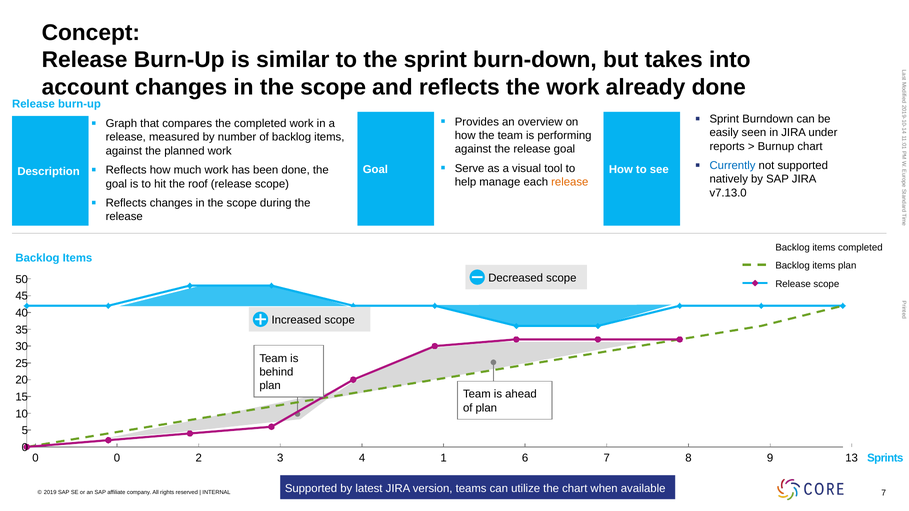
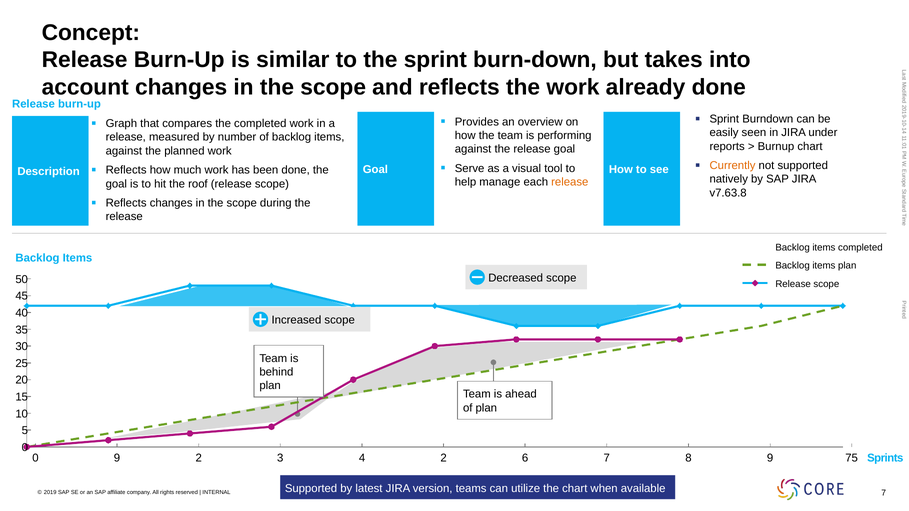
Currently colour: blue -> orange
v7.13.0: v7.13.0 -> v7.63.8
0 0: 0 -> 9
3 4 1: 1 -> 2
13: 13 -> 75
